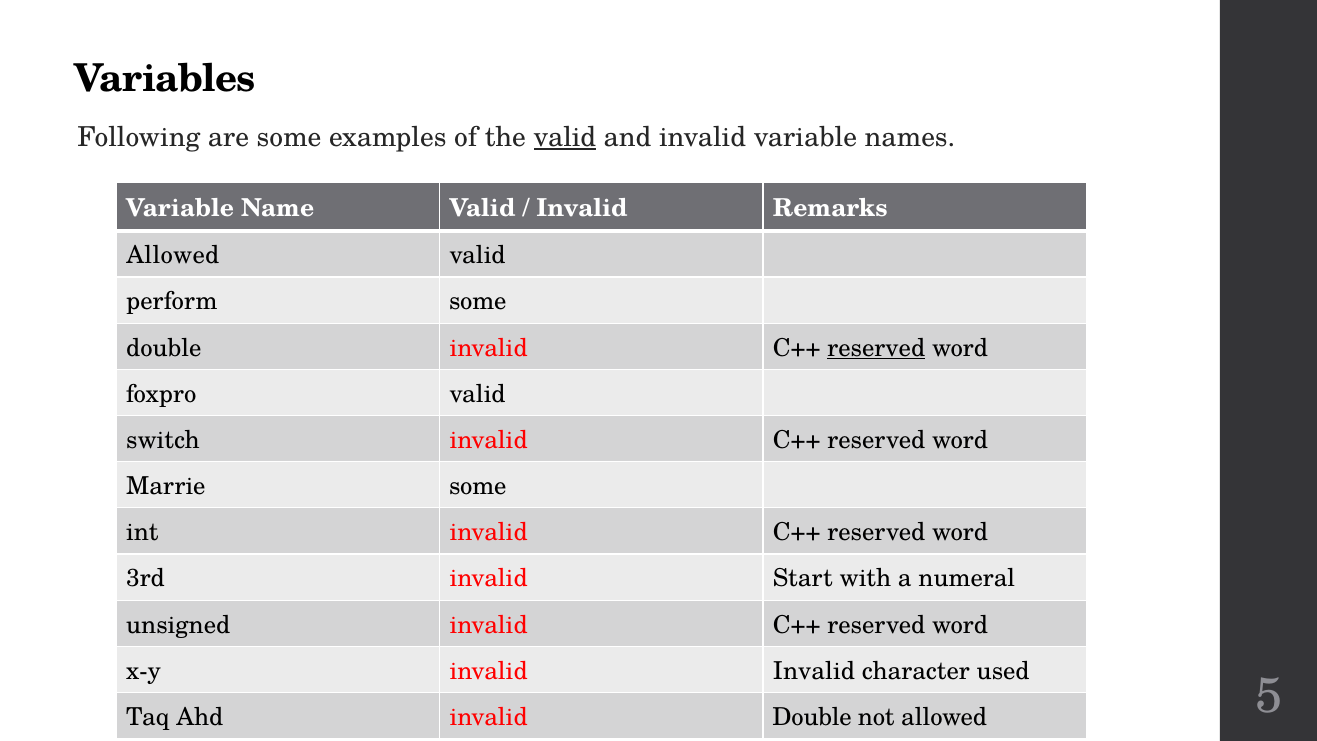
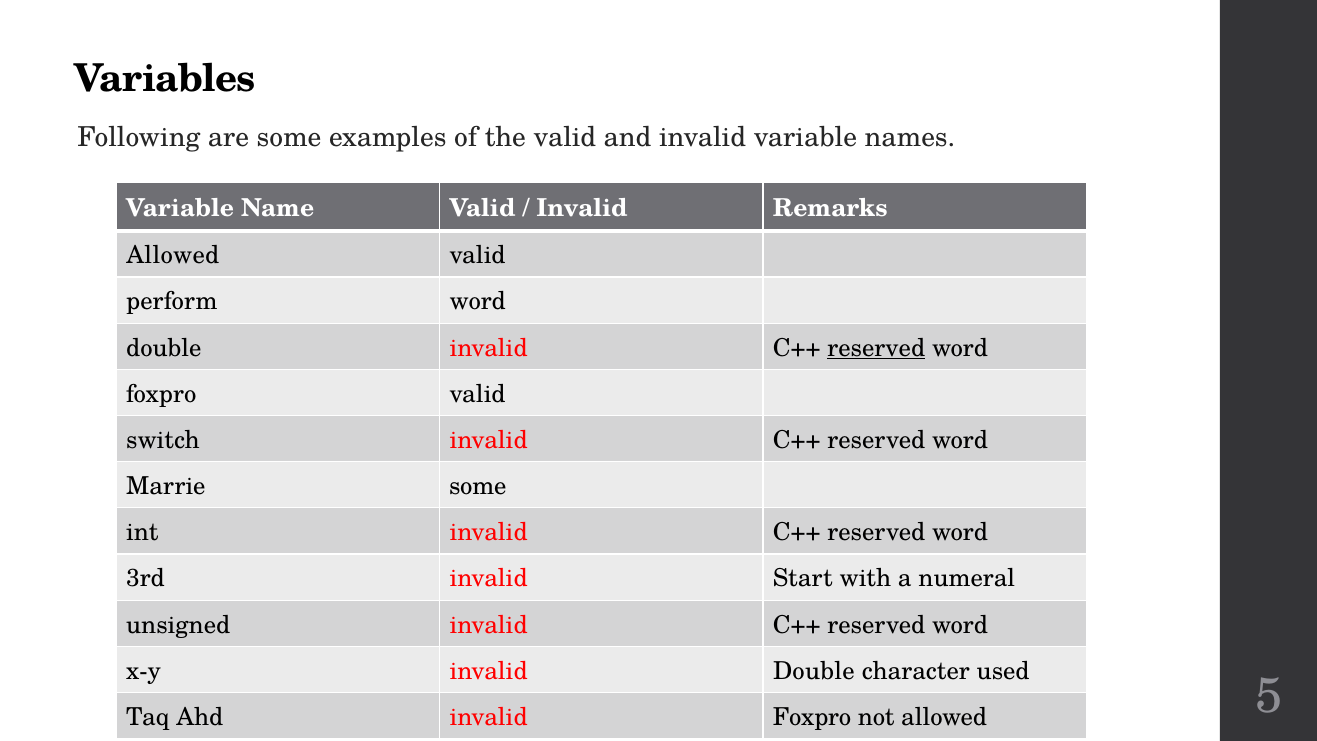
valid at (565, 137) underline: present -> none
perform some: some -> word
invalid Invalid: Invalid -> Double
invalid Double: Double -> Foxpro
